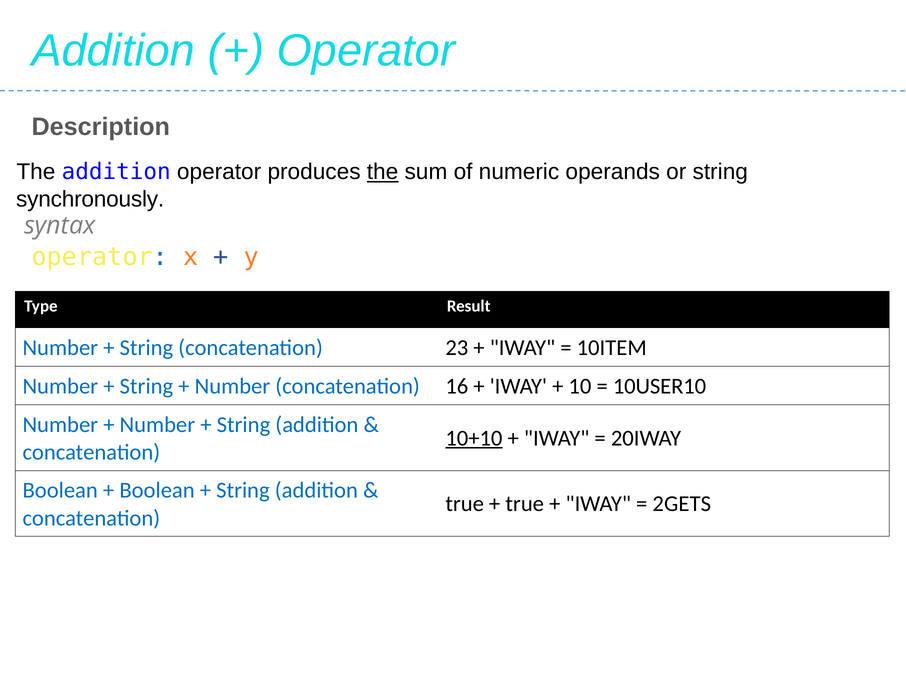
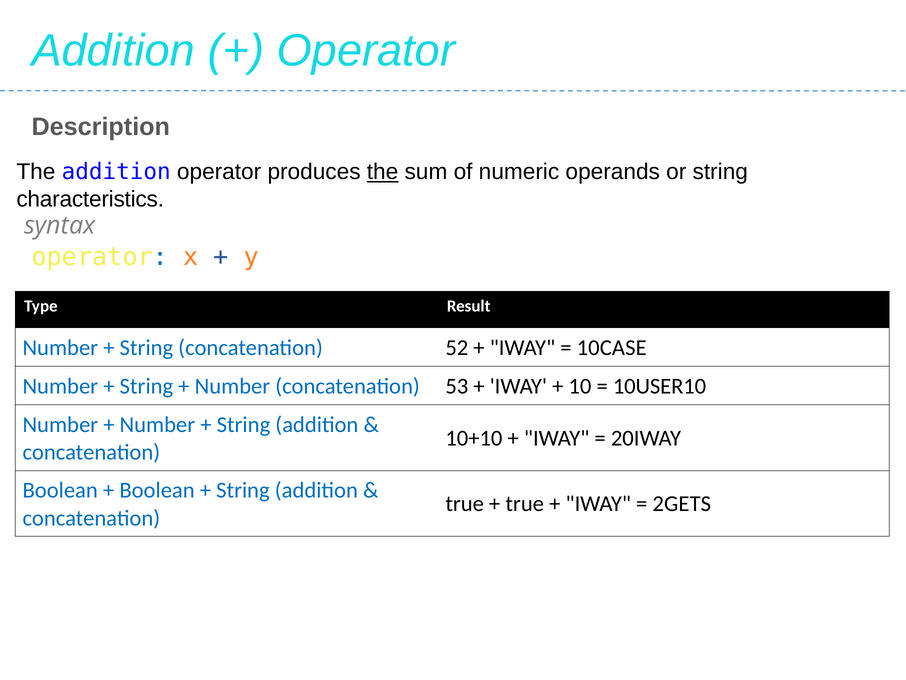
synchronously: synchronously -> characteristics
23: 23 -> 52
10ITEM: 10ITEM -> 10CASE
16: 16 -> 53
10+10 underline: present -> none
